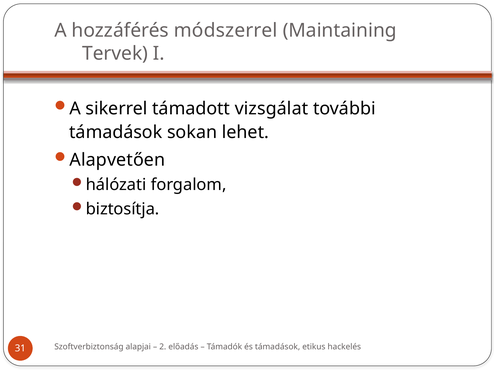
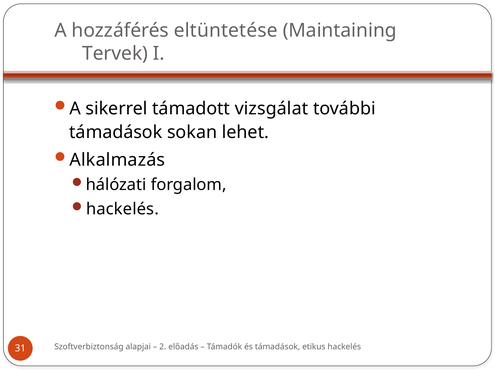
módszerrel: módszerrel -> eltüntetése
Alapvetően: Alapvetően -> Alkalmazás
biztosítja at (123, 209): biztosítja -> hackelés
